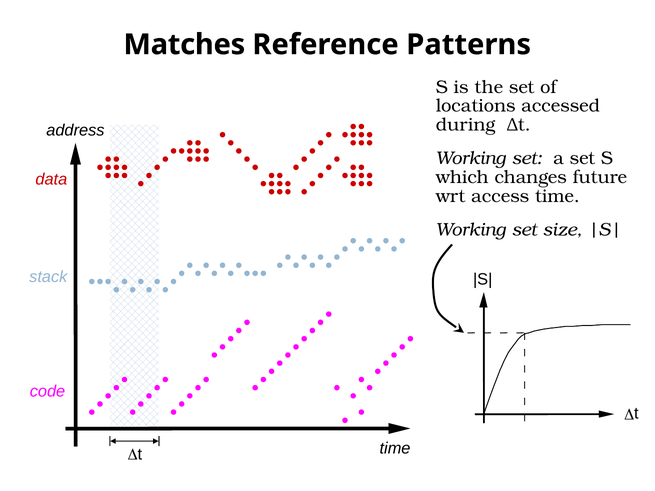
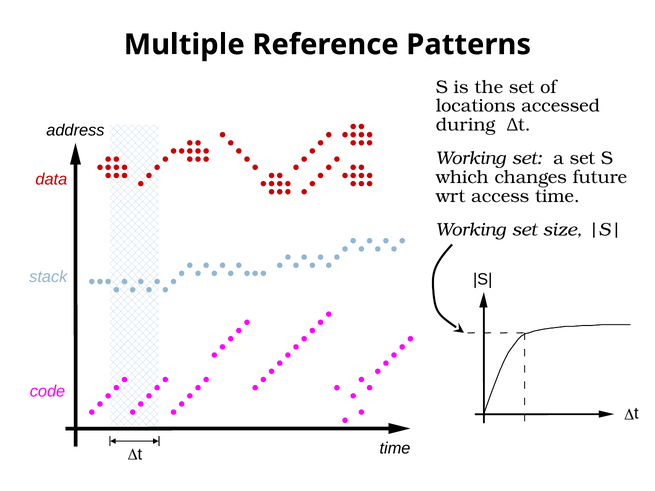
Matches: Matches -> Multiple
